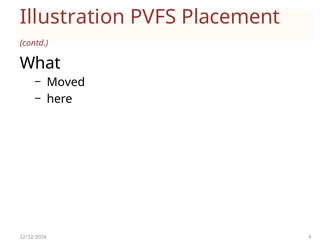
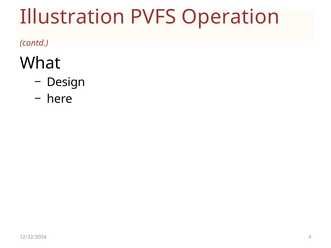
Placement: Placement -> Operation
Moved: Moved -> Design
